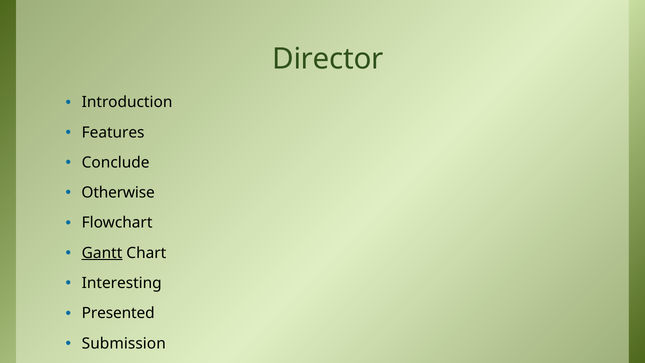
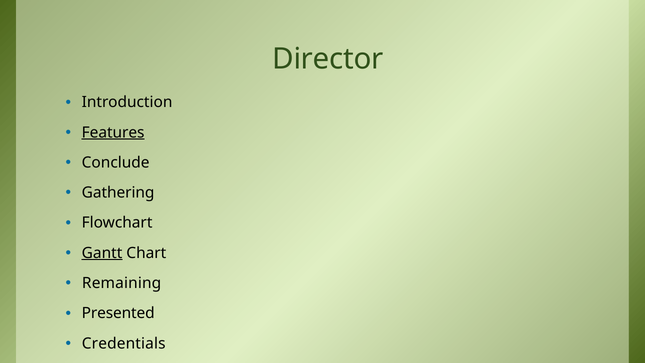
Features underline: none -> present
Otherwise: Otherwise -> Gathering
Interesting: Interesting -> Remaining
Submission: Submission -> Credentials
